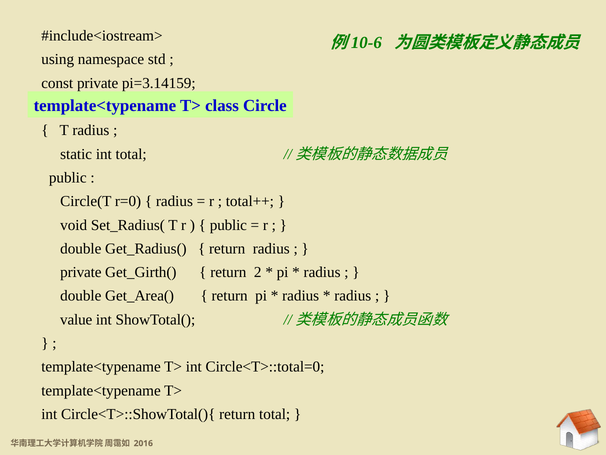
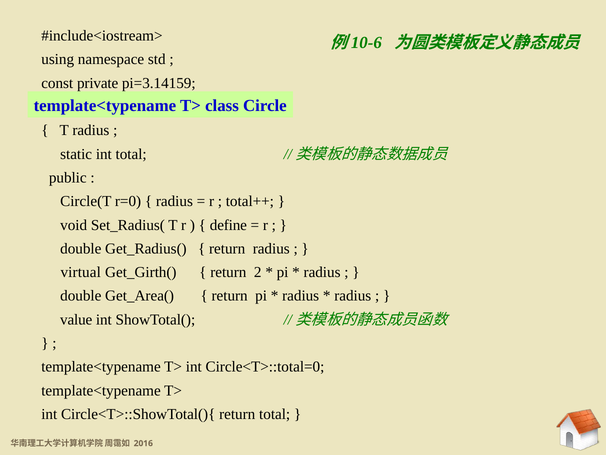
public at (228, 225): public -> define
private at (81, 272): private -> virtual
